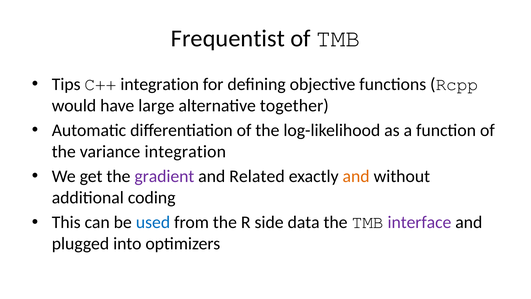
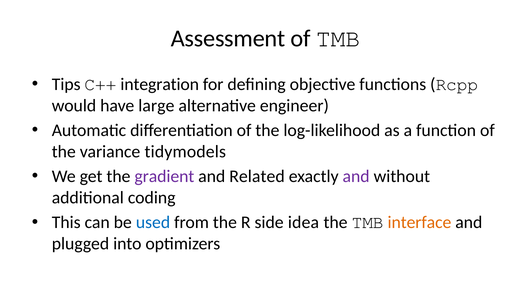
Frequentist: Frequentist -> Assessment
together: together -> engineer
variance integration: integration -> tidymodels
and at (356, 176) colour: orange -> purple
data: data -> idea
interface colour: purple -> orange
